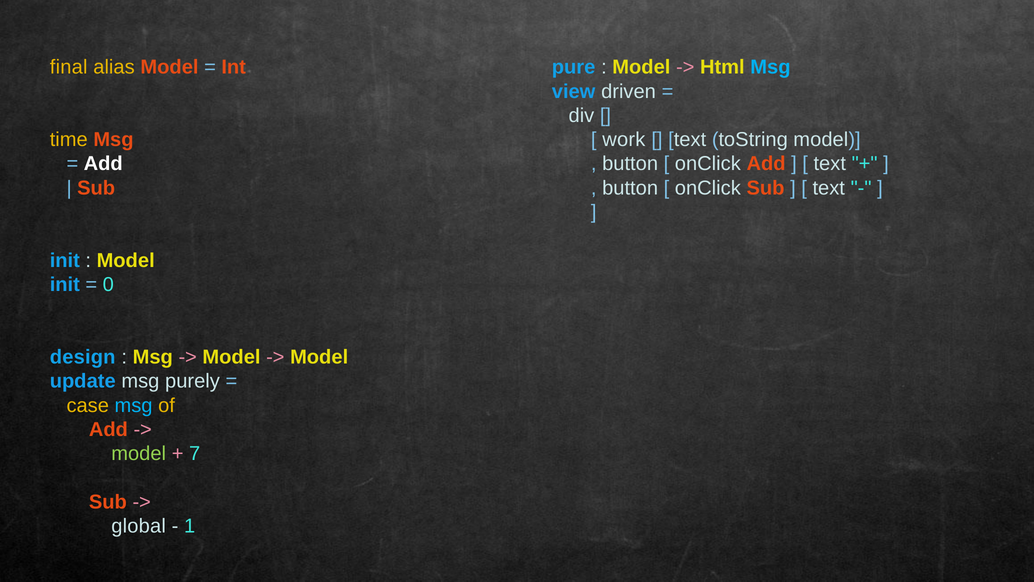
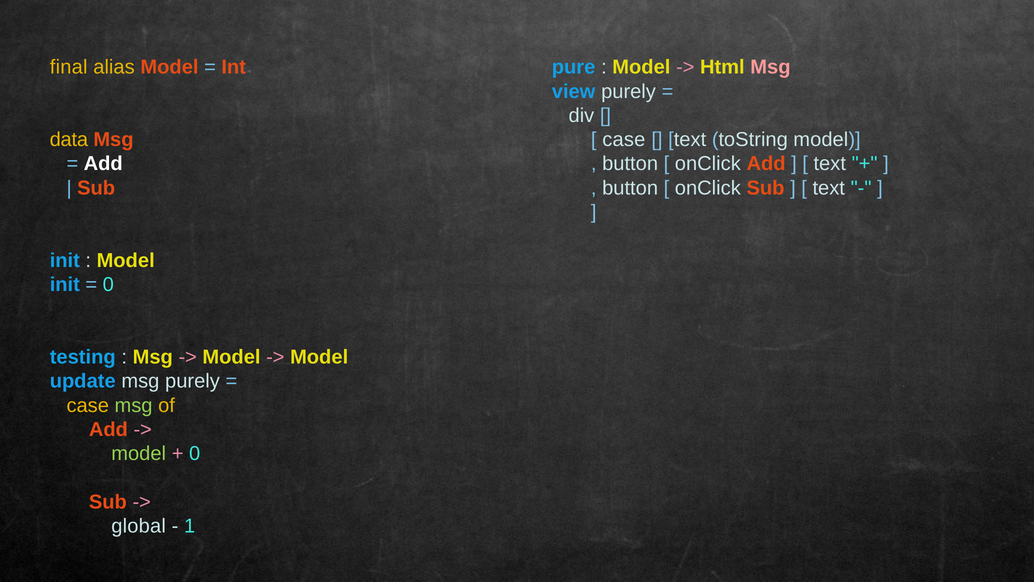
Msg at (770, 67) colour: light blue -> pink
view driven: driven -> purely
time: time -> data
work at (624, 140): work -> case
design: design -> testing
msg at (134, 405) colour: light blue -> light green
7 at (195, 453): 7 -> 0
